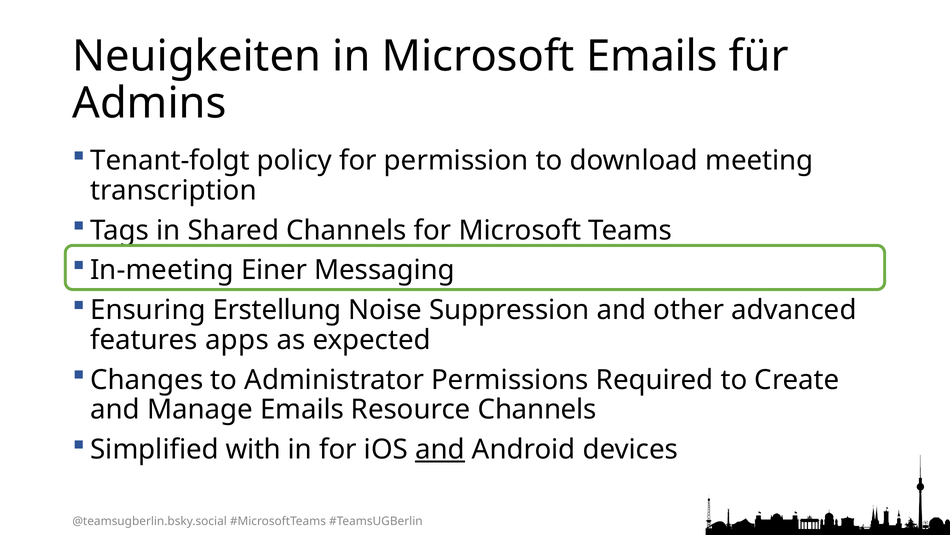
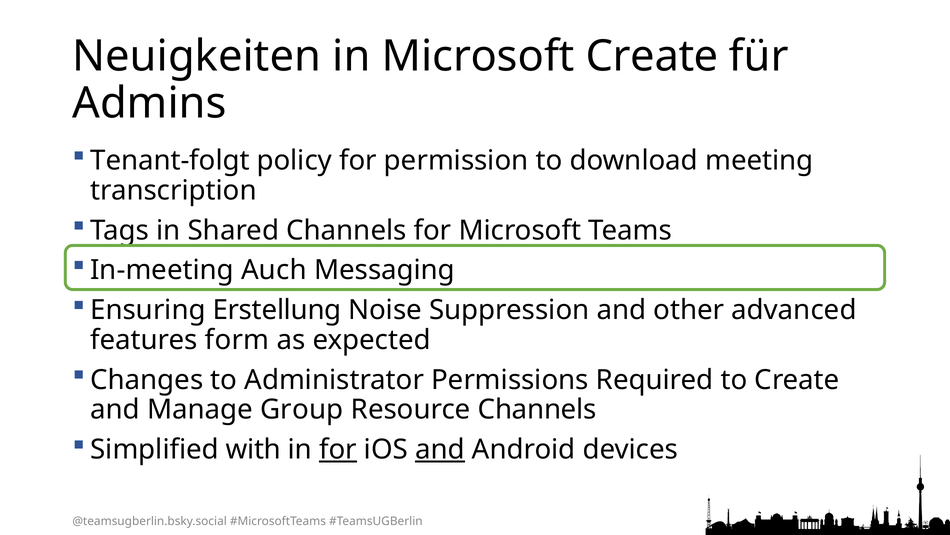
Microsoft Emails: Emails -> Create
Einer: Einer -> Auch
apps: apps -> form
Manage Emails: Emails -> Group
for at (338, 449) underline: none -> present
